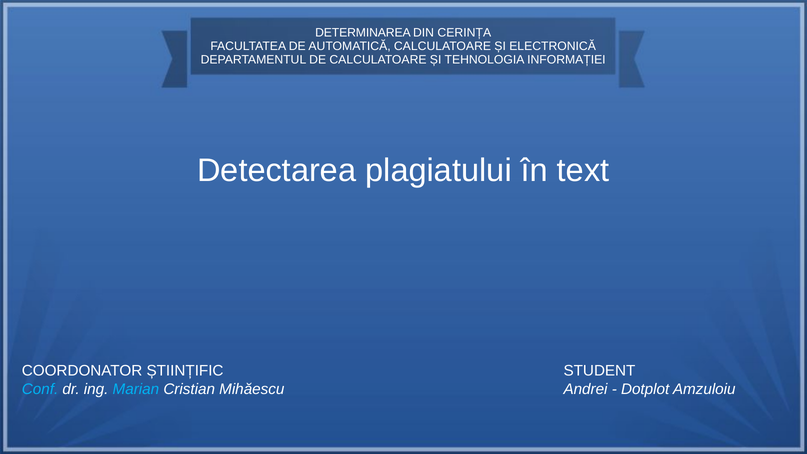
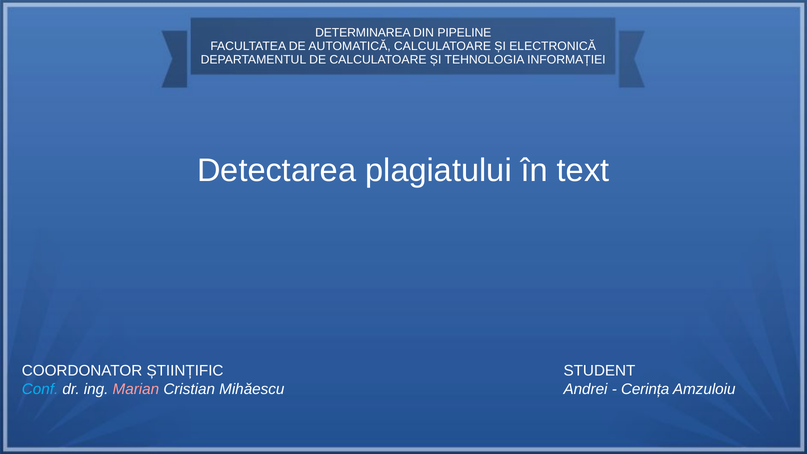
CERINȚA: CERINȚA -> PIPELINE
Marian colour: light blue -> pink
Dotplot: Dotplot -> Cerința
